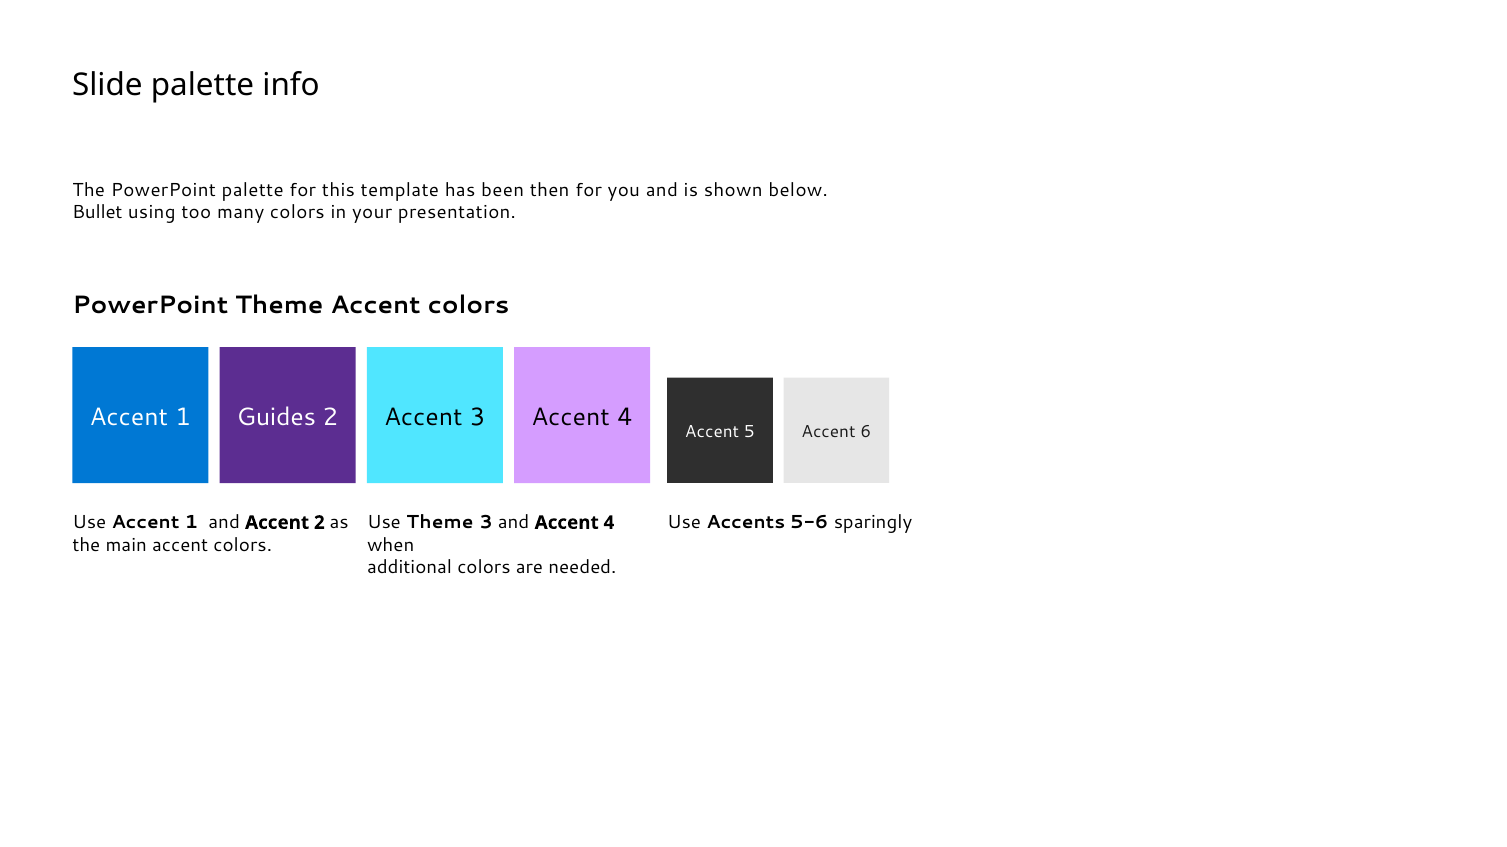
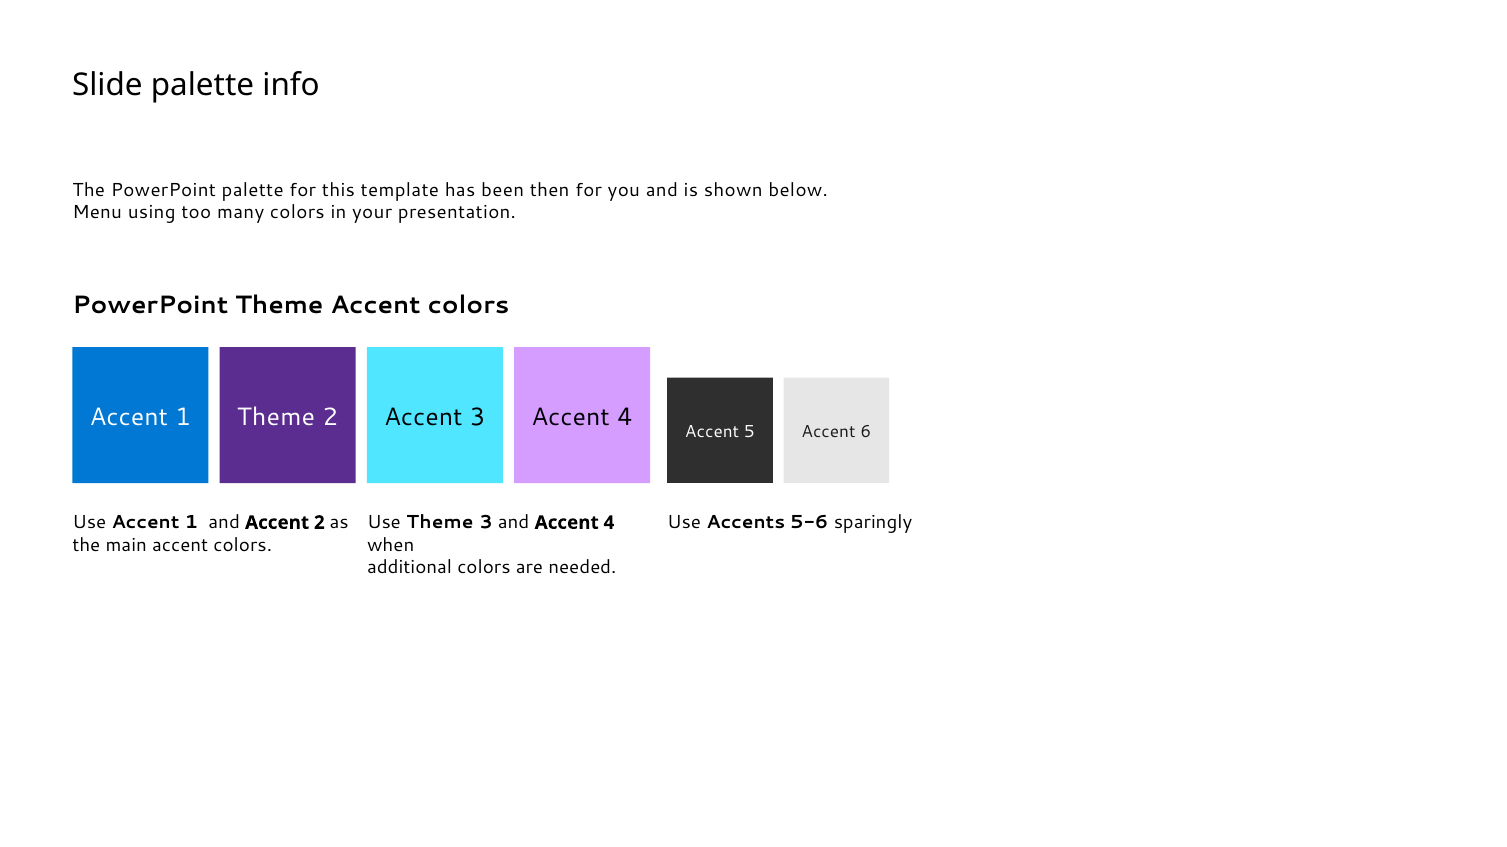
Bullet: Bullet -> Menu
1 Guides: Guides -> Theme
